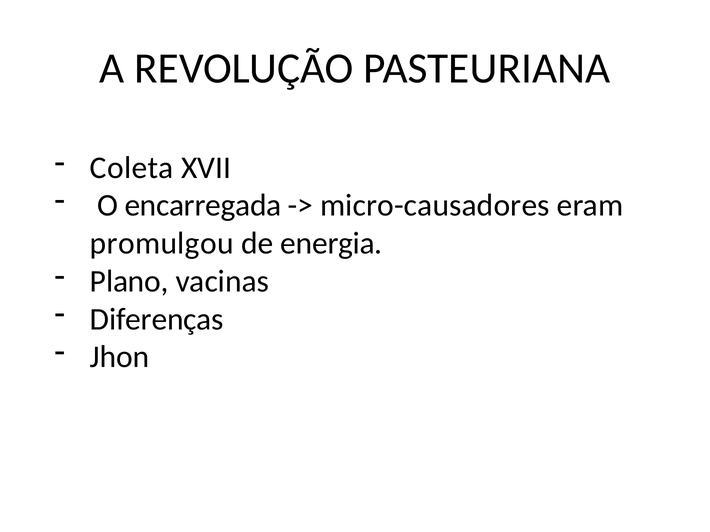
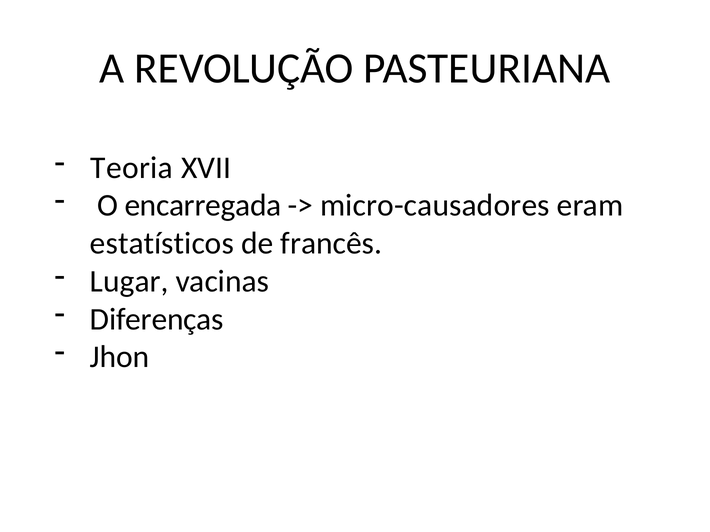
Coleta: Coleta -> Teoria
promulgou: promulgou -> estatísticos
energia: energia -> francês
Plano: Plano -> Lugar
